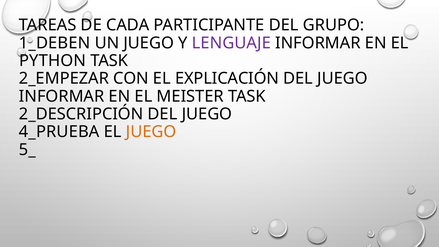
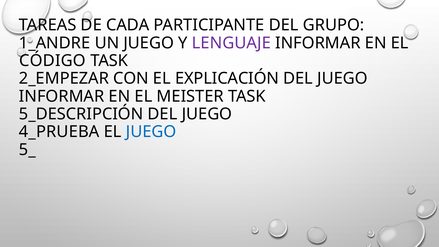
1_DEBEN: 1_DEBEN -> 1_ANDRE
PYTHON: PYTHON -> CÓDIGO
2_DESCRIPCIÓN: 2_DESCRIPCIÓN -> 5_DESCRIPCIÓN
JUEGO at (151, 132) colour: orange -> blue
